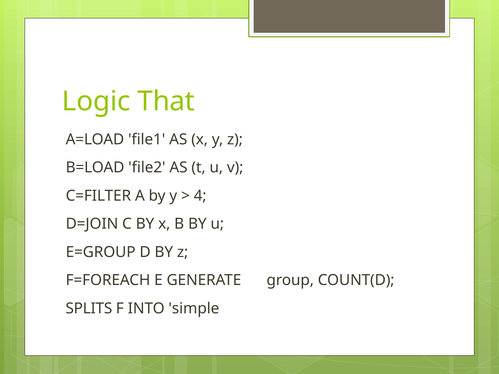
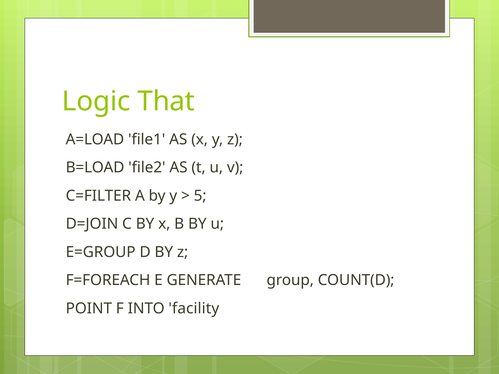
4: 4 -> 5
SPLITS: SPLITS -> POINT
simple: simple -> facility
